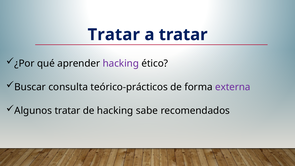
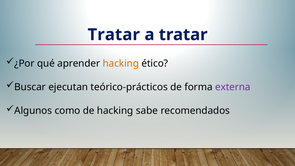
hacking at (121, 63) colour: purple -> orange
consulta: consulta -> ejecutan
Algunos tratar: tratar -> como
